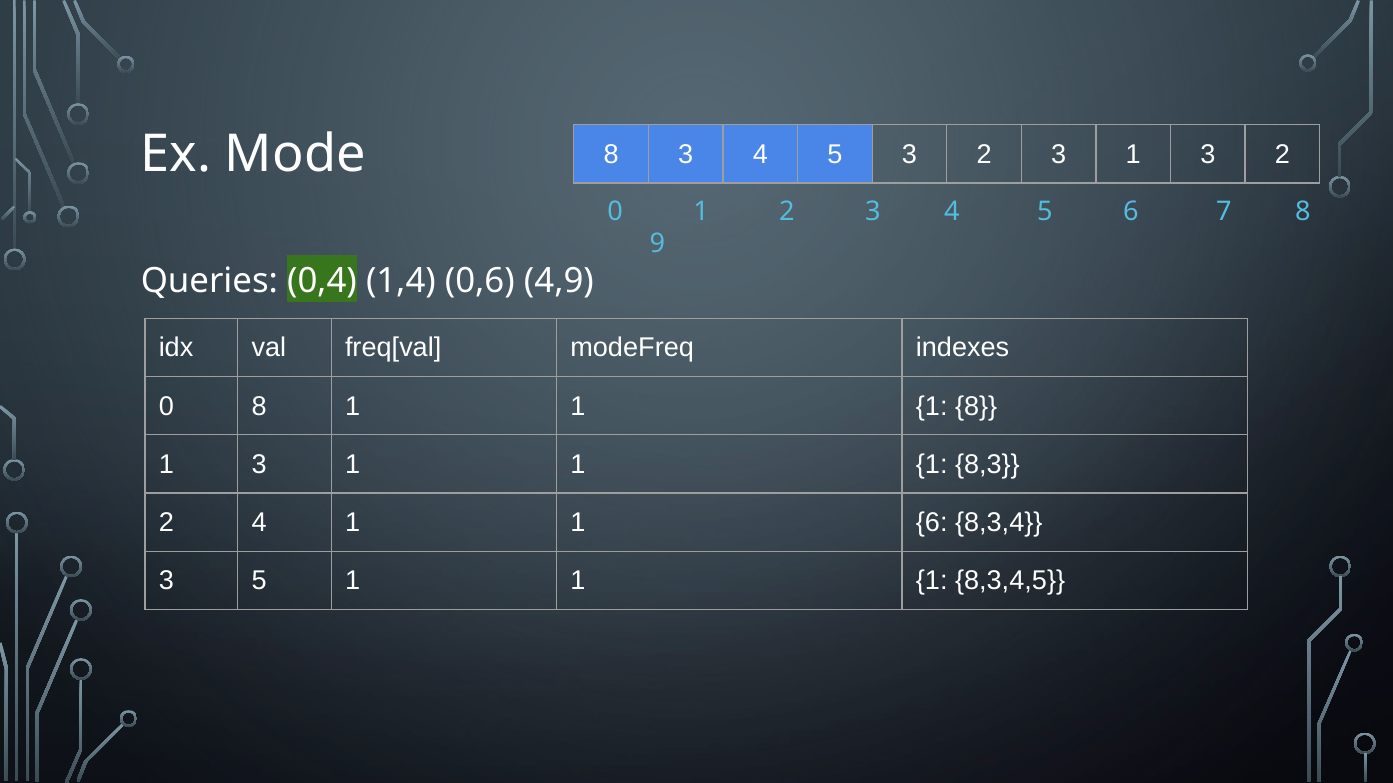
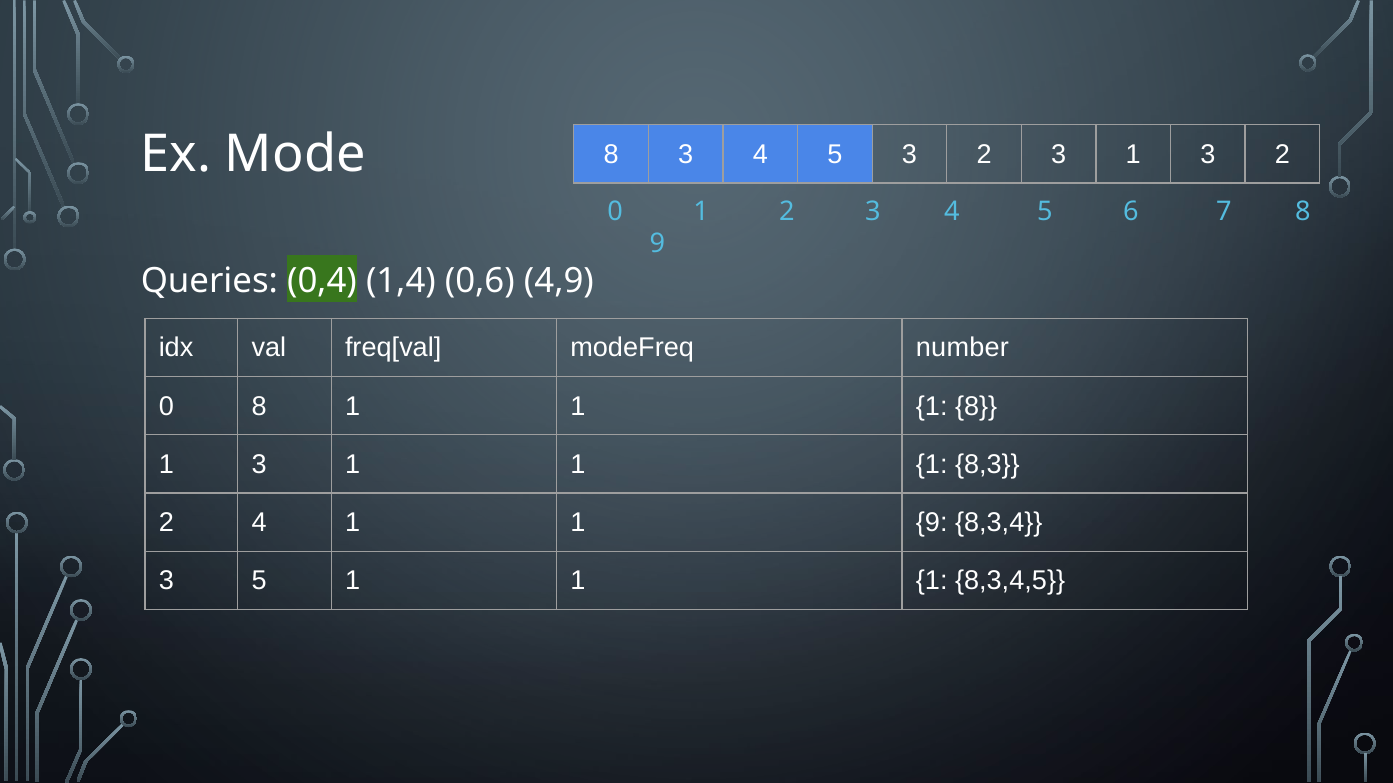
indexes: indexes -> number
1 6: 6 -> 9
